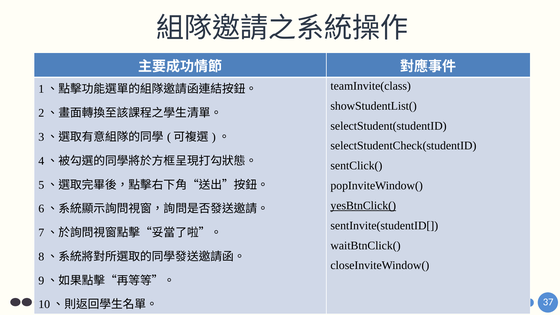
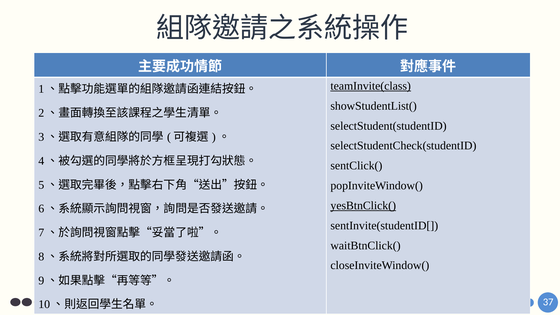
teamInvite(class underline: none -> present
